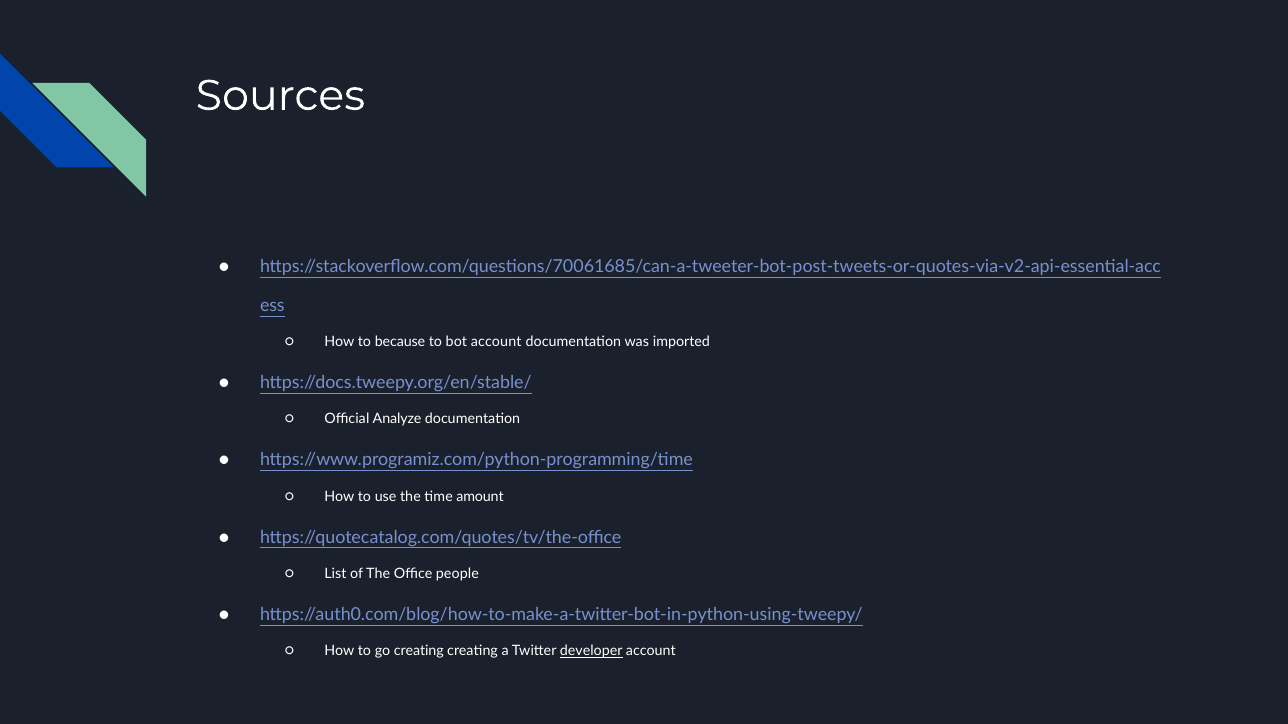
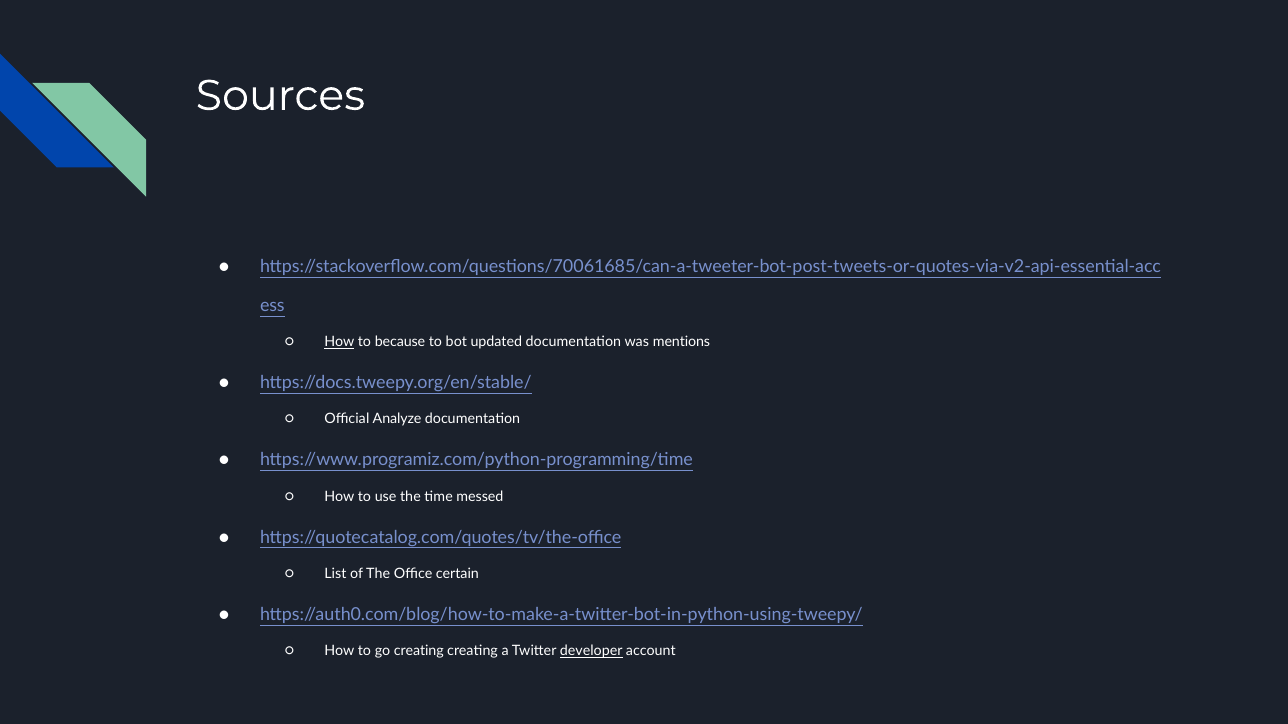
How at (339, 342) underline: none -> present
bot account: account -> updated
imported: imported -> mentions
amount: amount -> messed
people: people -> certain
